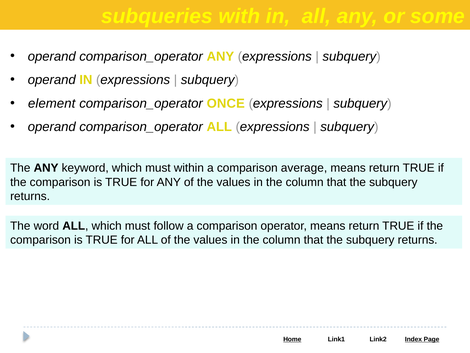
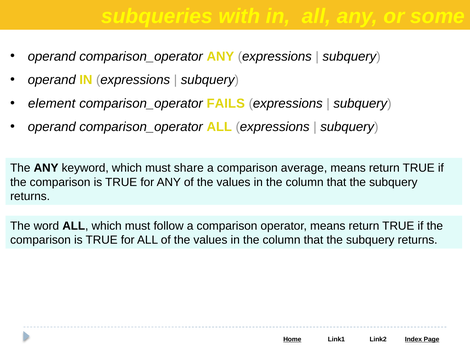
ONCE: ONCE -> FAILS
within: within -> share
